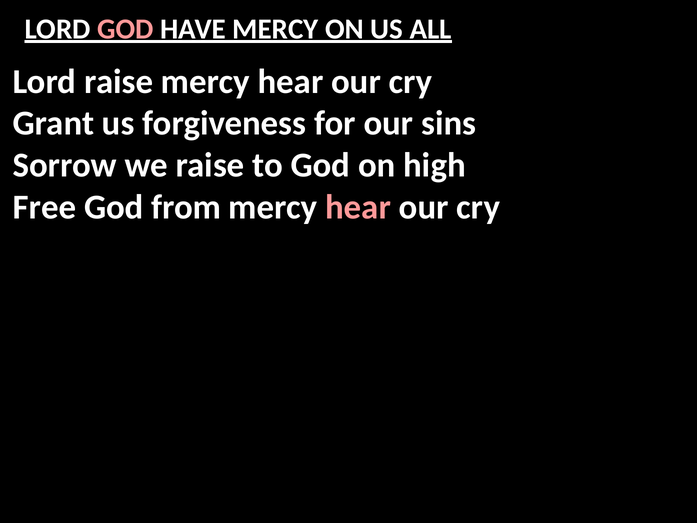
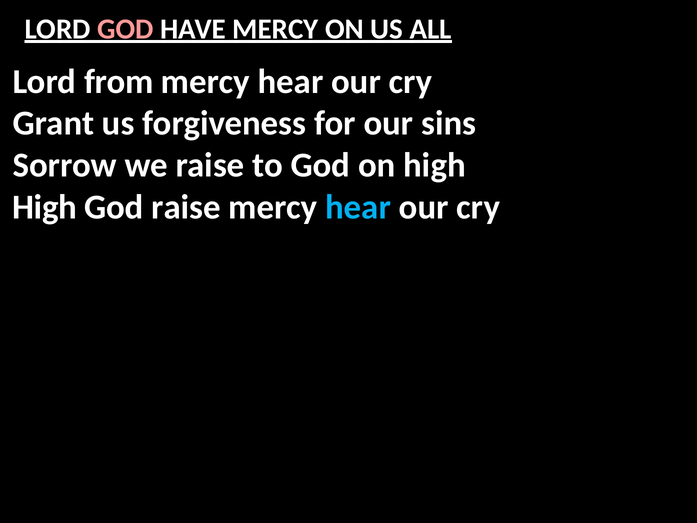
Lord raise: raise -> from
Free at (44, 207): Free -> High
God from: from -> raise
hear at (358, 207) colour: pink -> light blue
